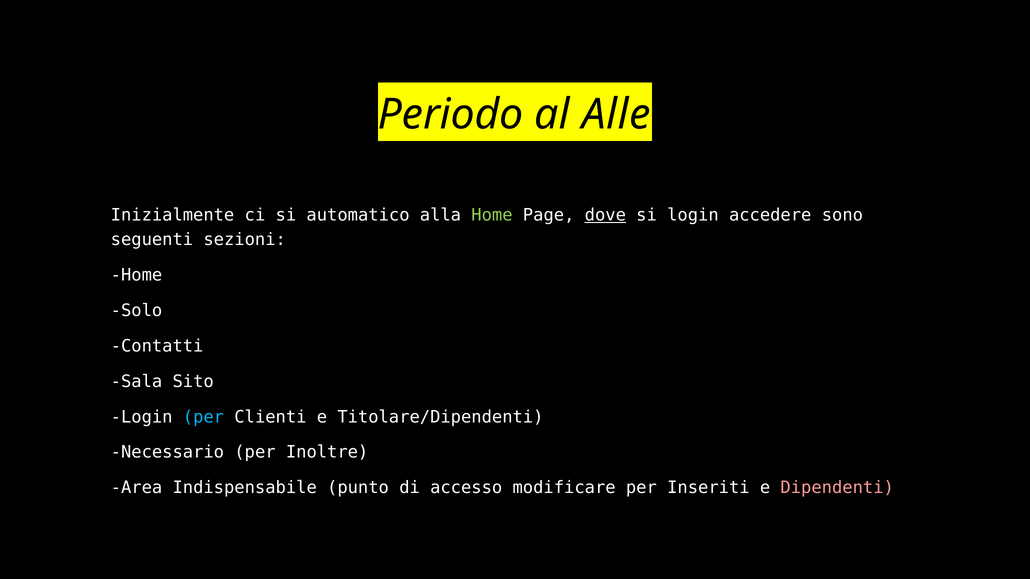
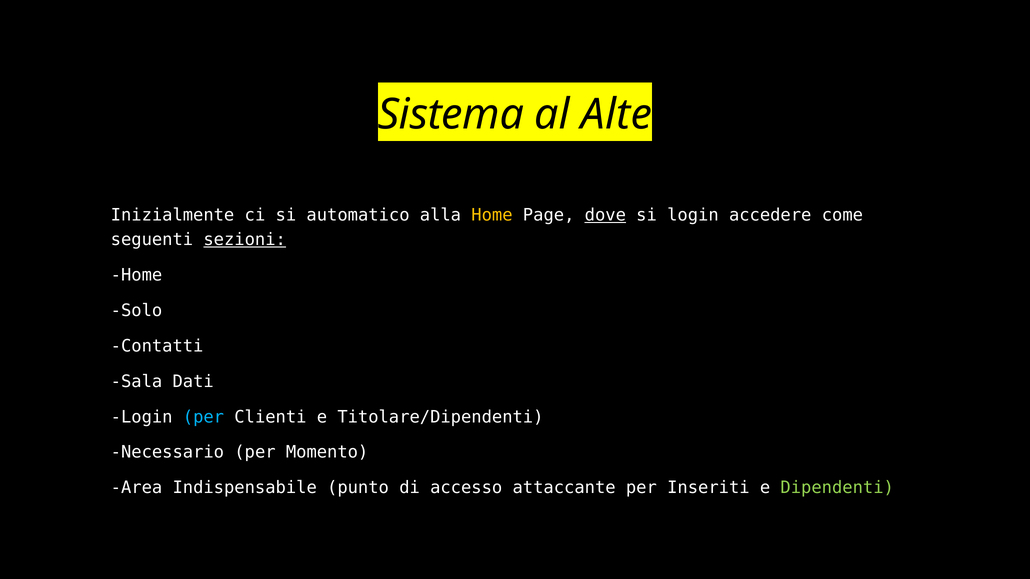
Periodo: Periodo -> Sistema
Alle: Alle -> Alte
Home at (492, 215) colour: light green -> yellow
sono: sono -> come
sezioni underline: none -> present
Sito: Sito -> Dati
Inoltre: Inoltre -> Momento
modificare: modificare -> attaccante
Dipendenti colour: pink -> light green
